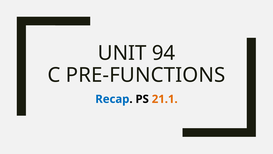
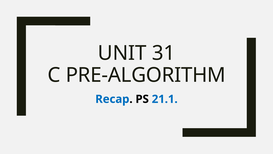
94: 94 -> 31
PRE-FUNCTIONS: PRE-FUNCTIONS -> PRE-ALGORITHM
21.1 colour: orange -> blue
